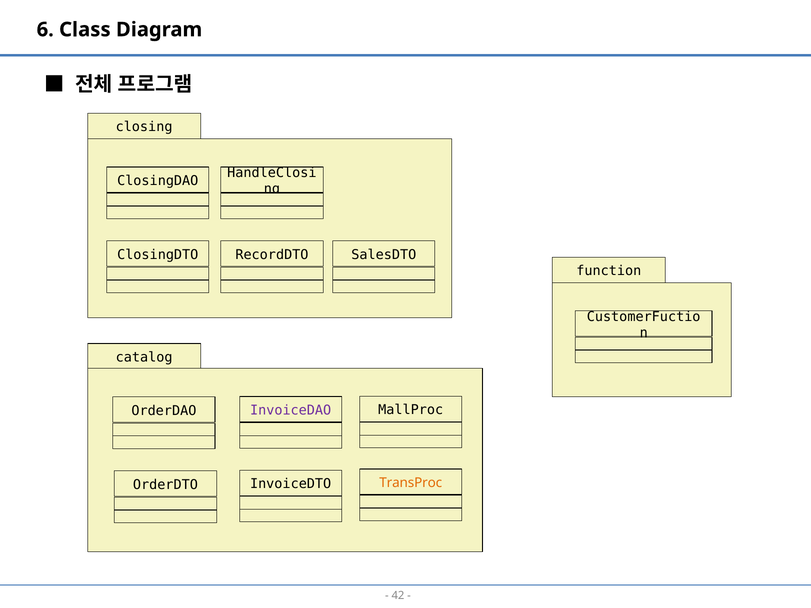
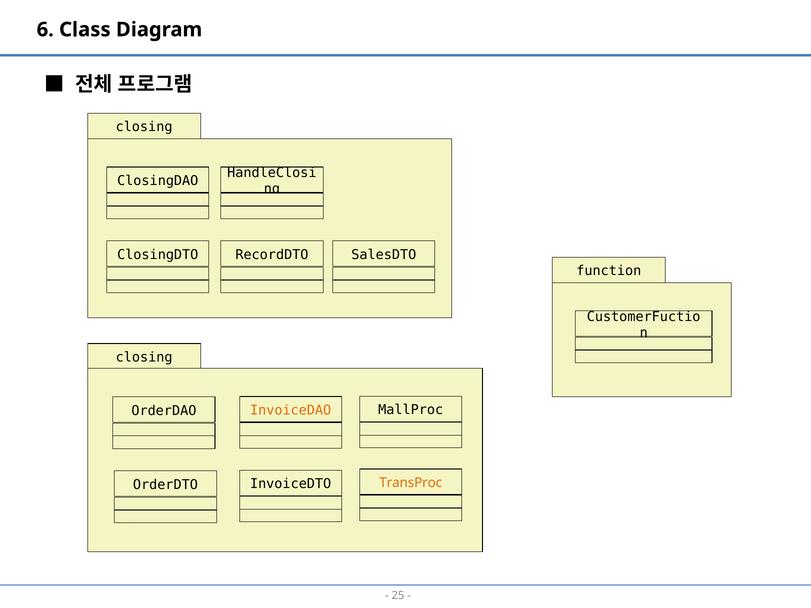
catalog at (144, 357): catalog -> closing
InvoiceDAO colour: purple -> orange
42: 42 -> 25
